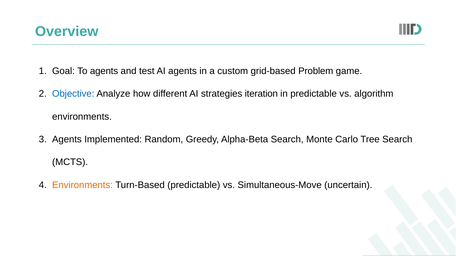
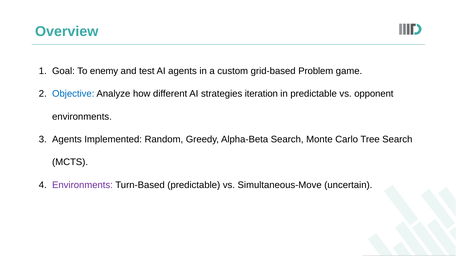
To agents: agents -> enemy
algorithm: algorithm -> opponent
Environments at (82, 185) colour: orange -> purple
